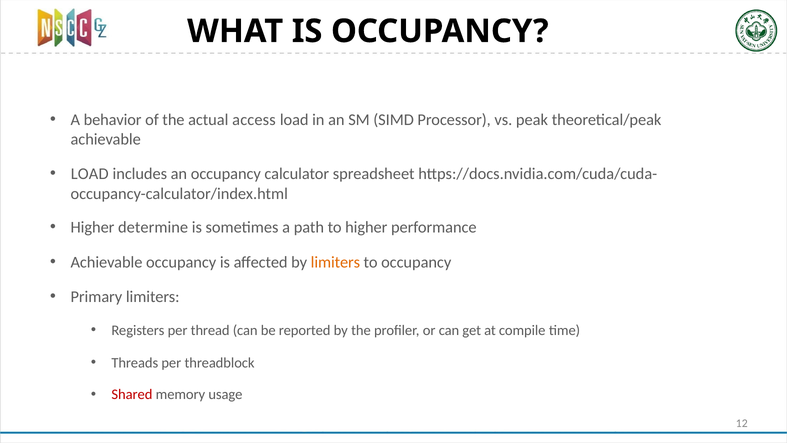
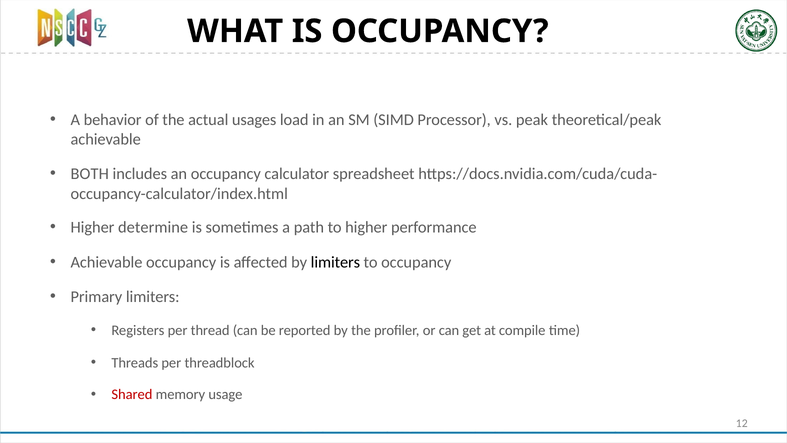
access: access -> usages
LOAD at (90, 174): LOAD -> BOTH
limiters at (335, 262) colour: orange -> black
